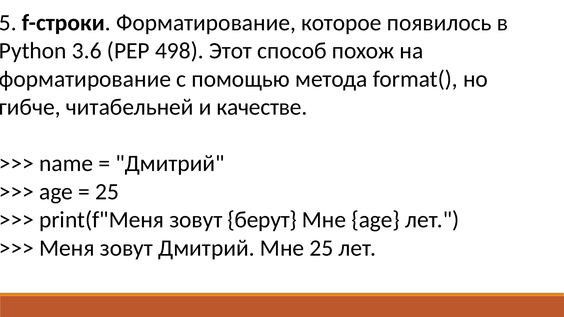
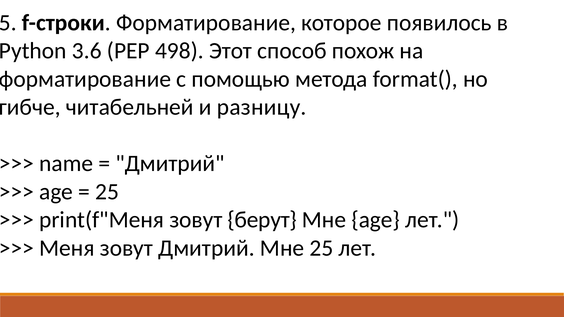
качестве: качестве -> разницу
